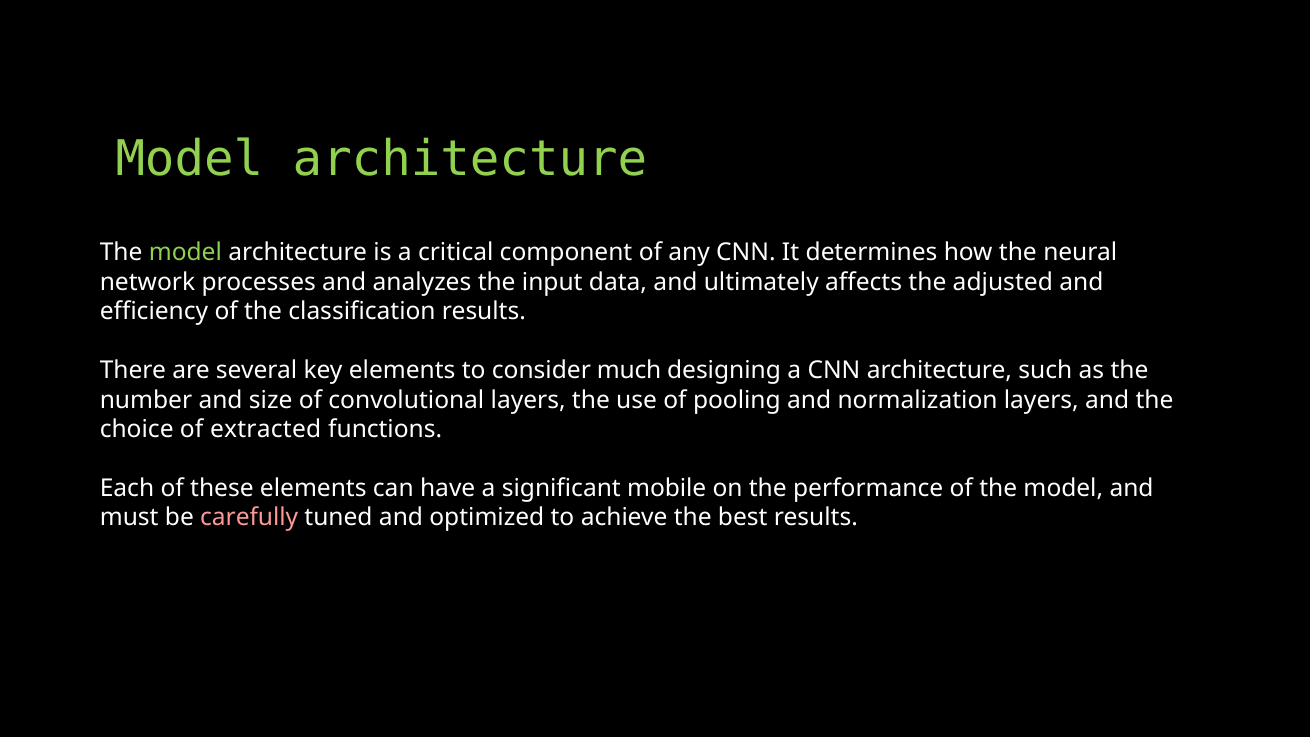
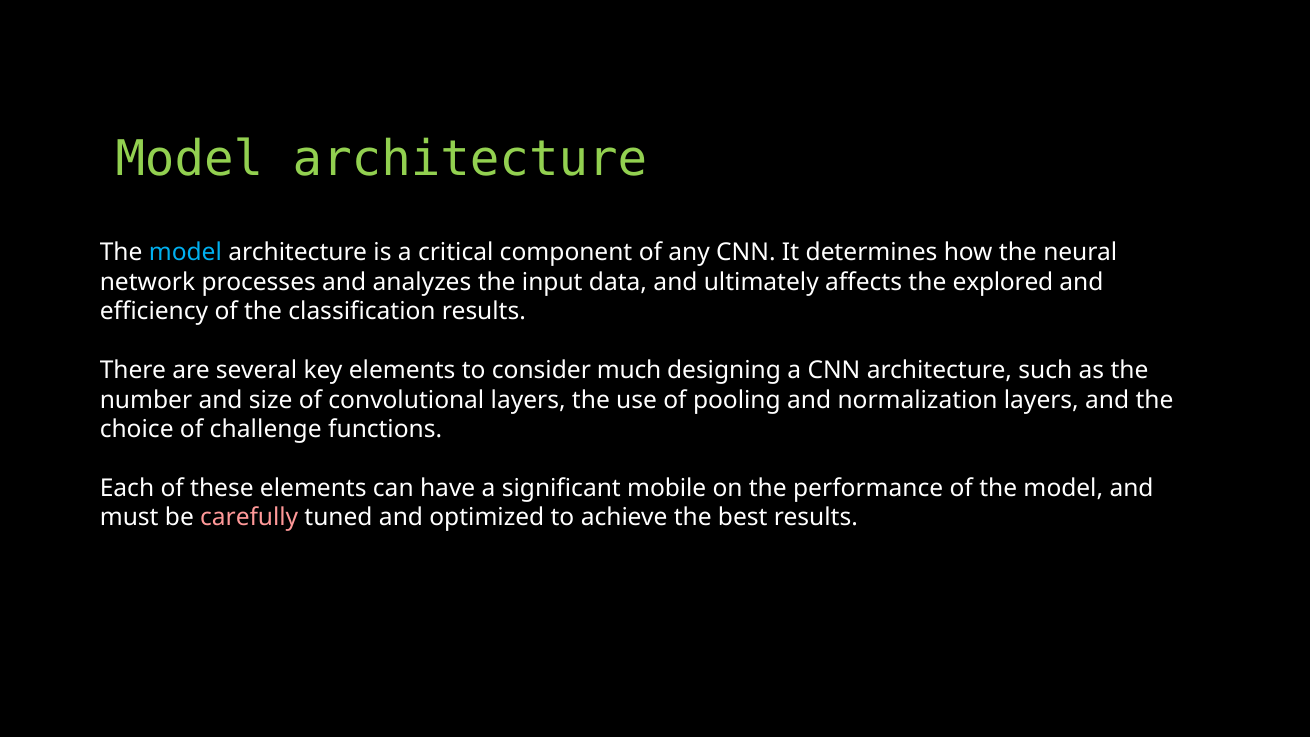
model at (185, 252) colour: light green -> light blue
adjusted: adjusted -> explored
extracted: extracted -> challenge
